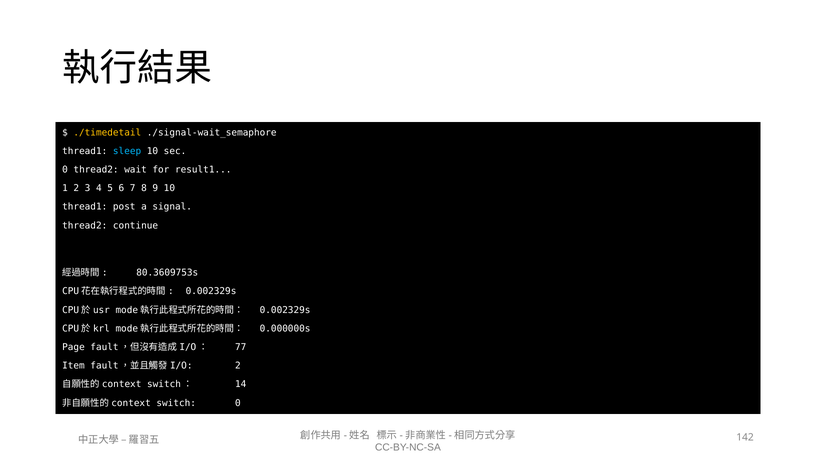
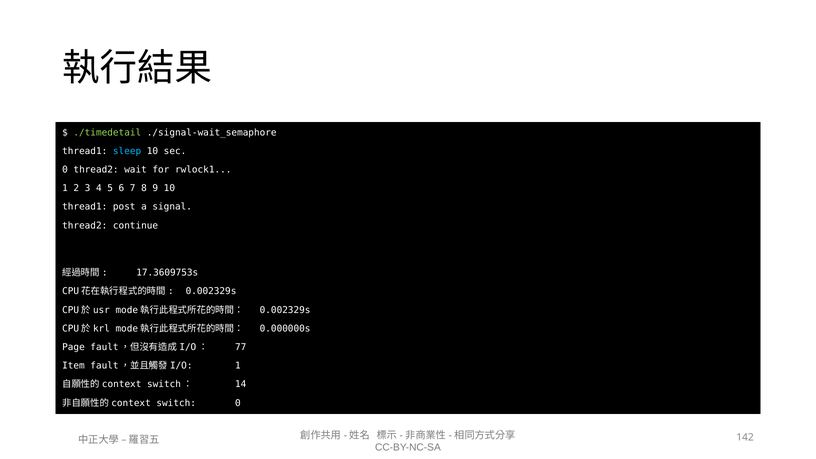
./timedetail colour: yellow -> light green
result1: result1 -> rwlock1
80.3609753s: 80.3609753s -> 17.3609753s
2 at (238, 366): 2 -> 1
